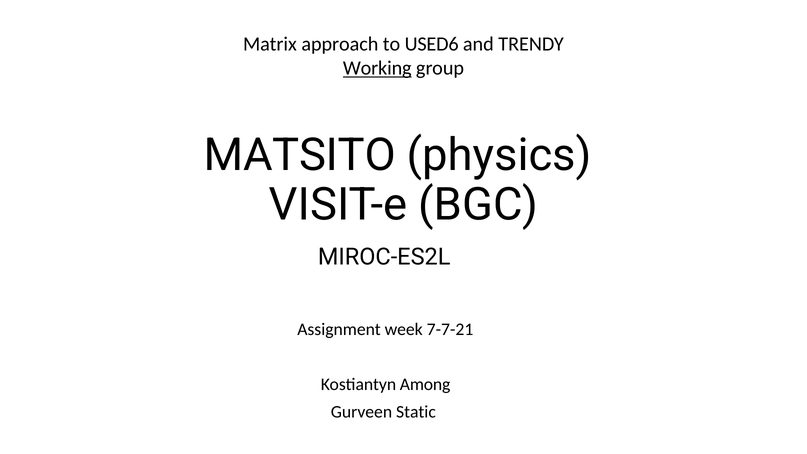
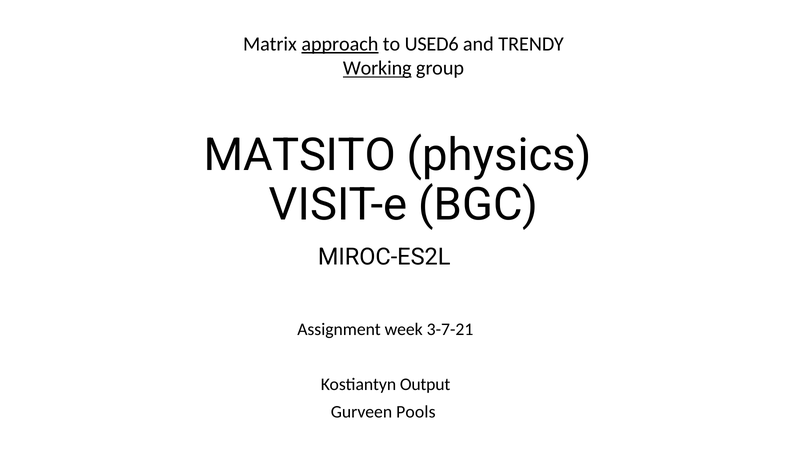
approach underline: none -> present
7-7-21: 7-7-21 -> 3-7-21
Among: Among -> Output
Static: Static -> Pools
